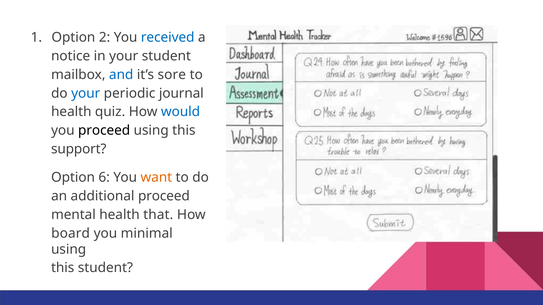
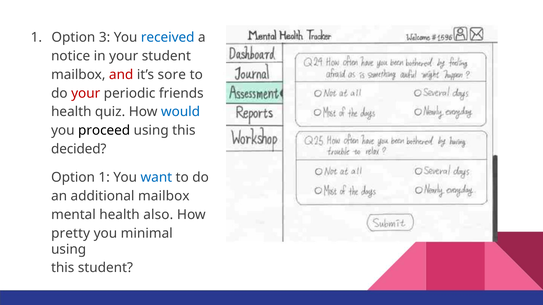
2: 2 -> 3
and colour: blue -> red
your at (86, 94) colour: blue -> red
journal: journal -> friends
support: support -> decided
Option 6: 6 -> 1
want colour: orange -> blue
additional proceed: proceed -> mailbox
that: that -> also
board: board -> pretty
